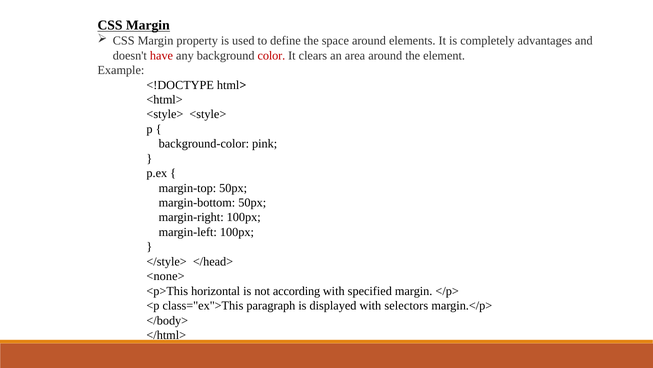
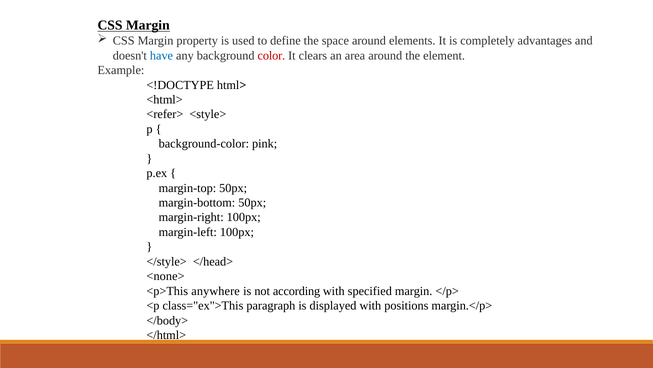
have colour: red -> blue
<style> at (165, 114): <style> -> <refer>
horizontal: horizontal -> anywhere
selectors: selectors -> positions
